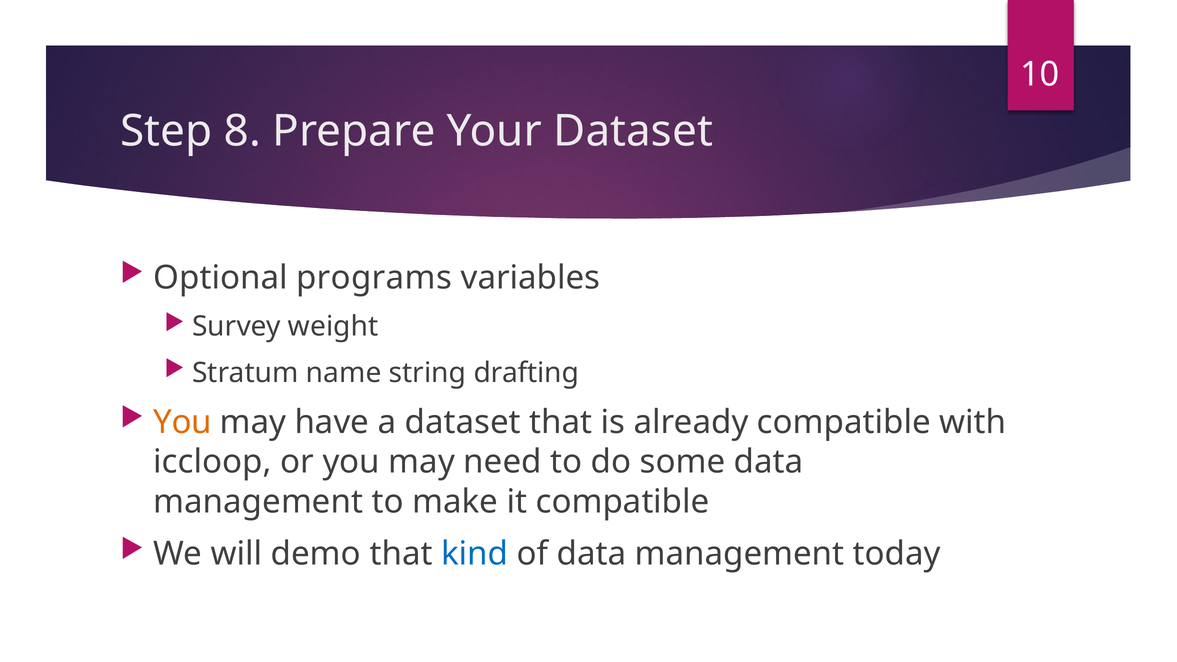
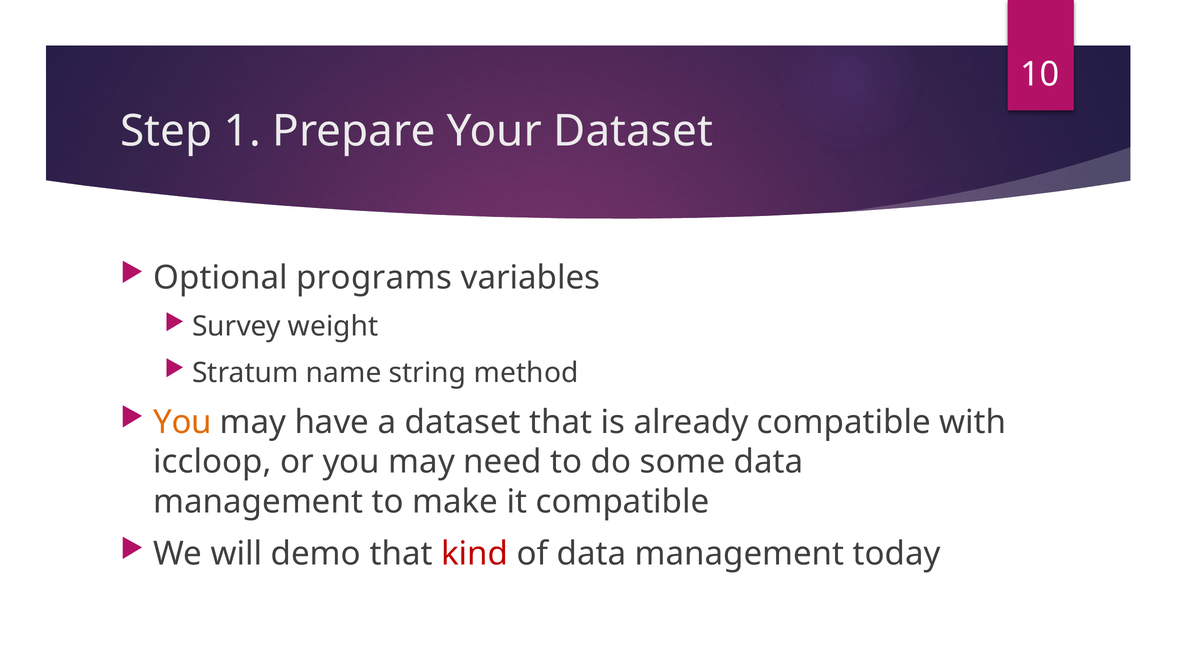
8: 8 -> 1
drafting: drafting -> method
kind colour: blue -> red
